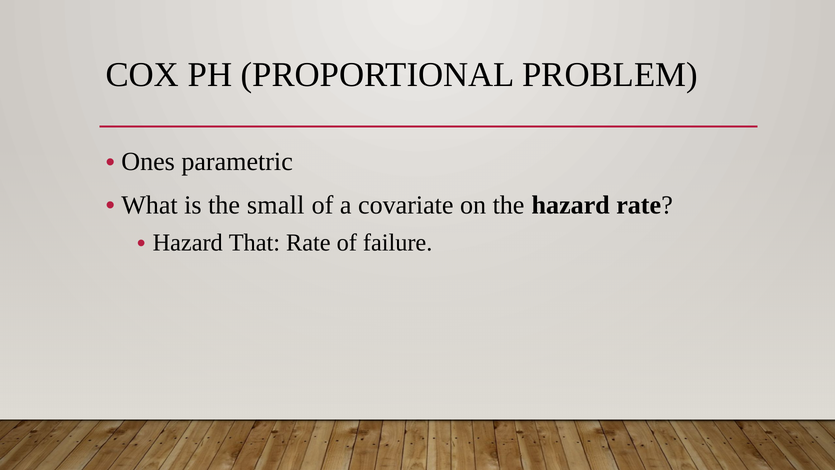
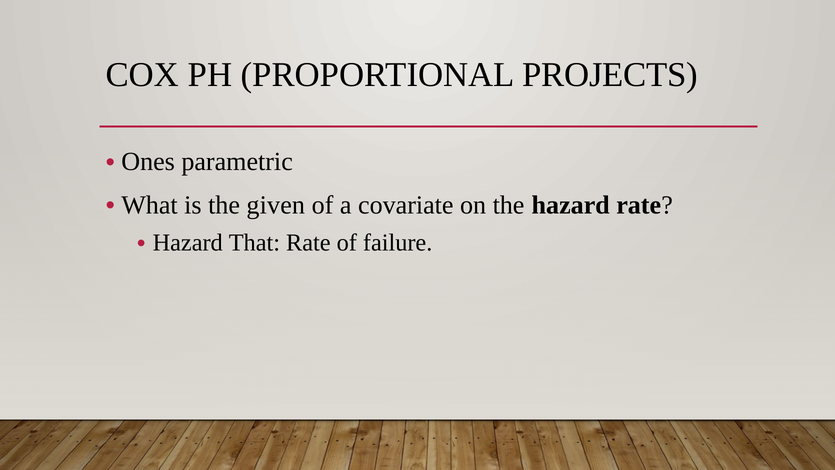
PROBLEM: PROBLEM -> PROJECTS
small: small -> given
